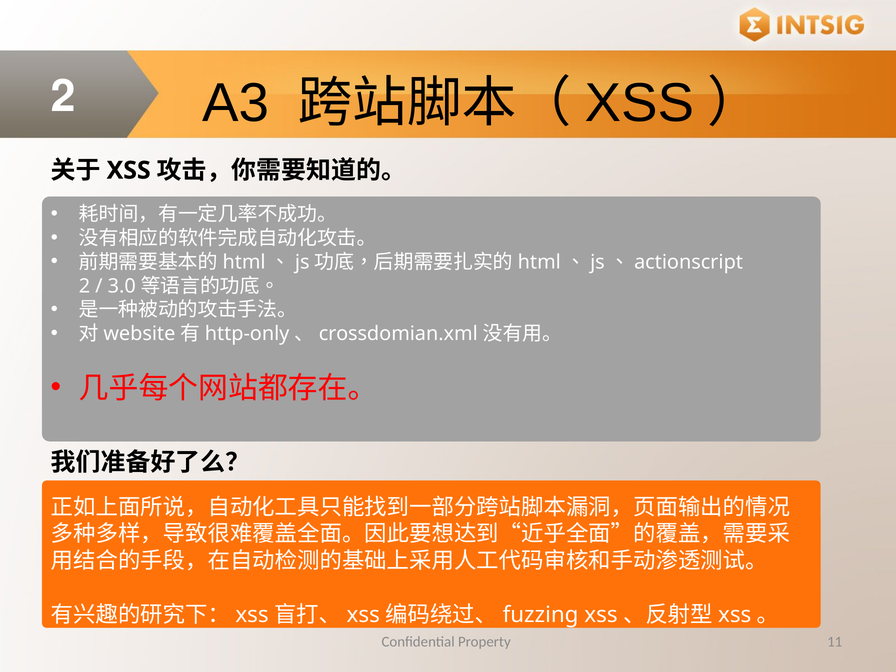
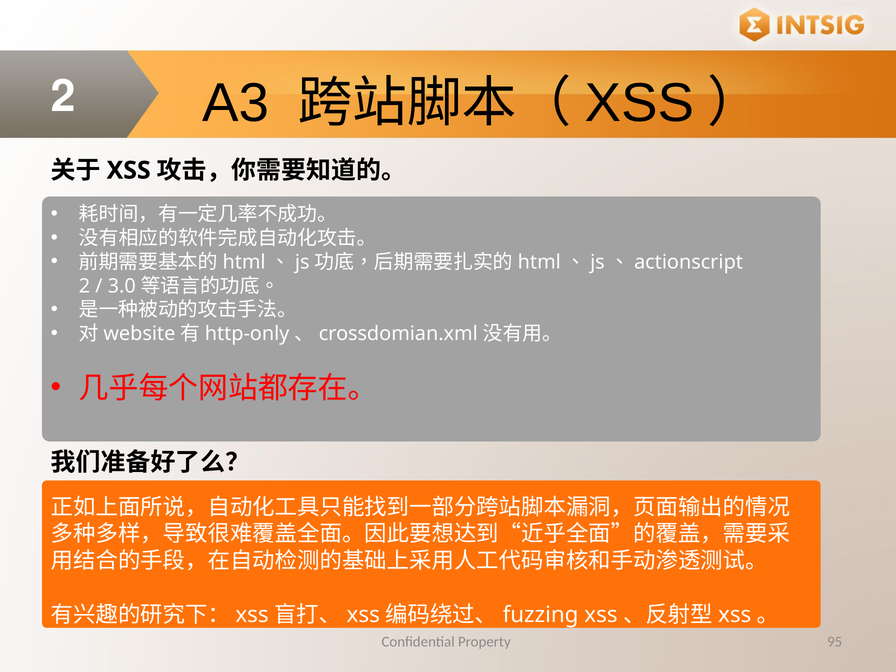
11: 11 -> 95
